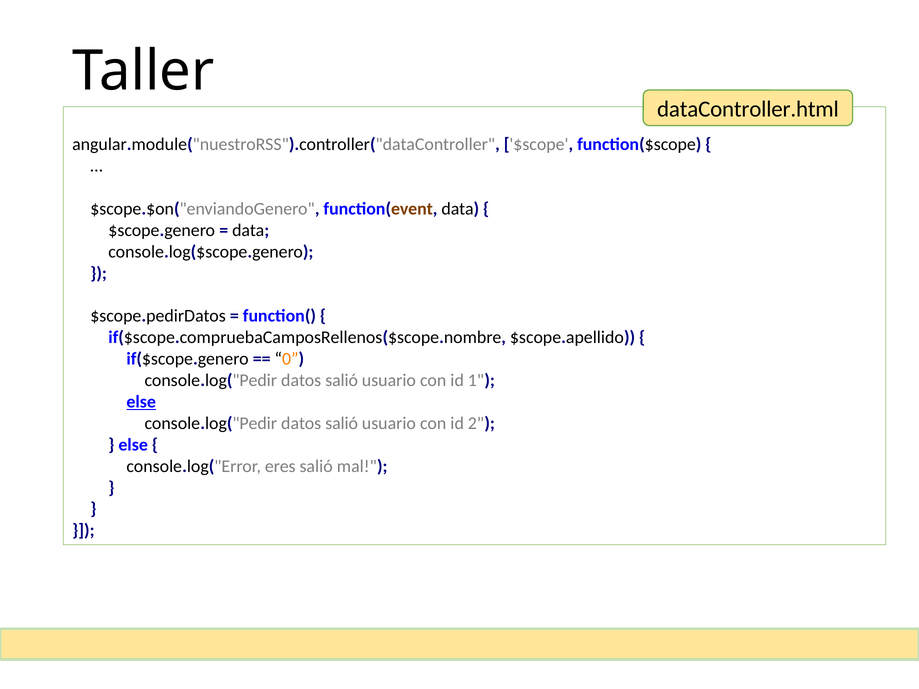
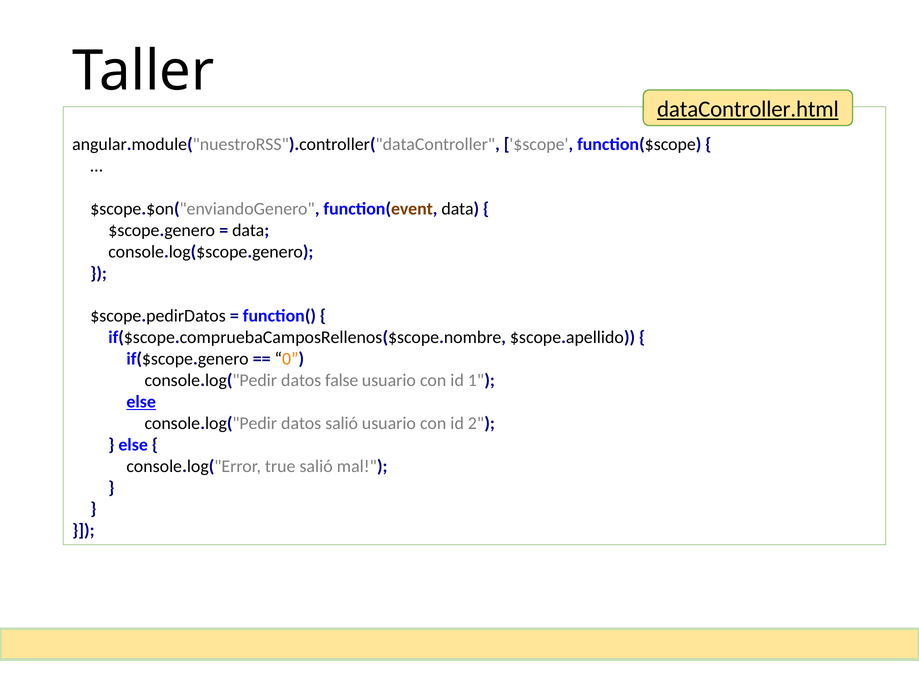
dataController.html underline: none -> present
salió at (342, 381): salió -> false
eres: eres -> true
